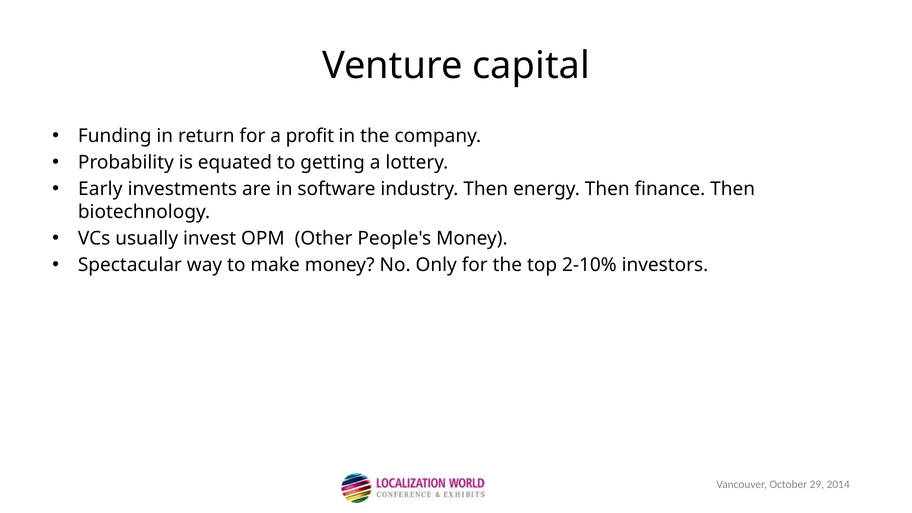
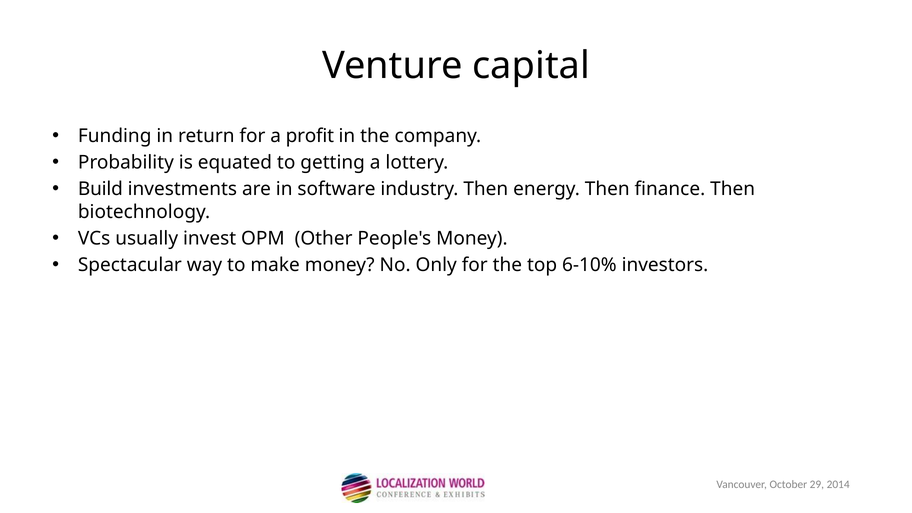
Early: Early -> Build
2-10%: 2-10% -> 6-10%
